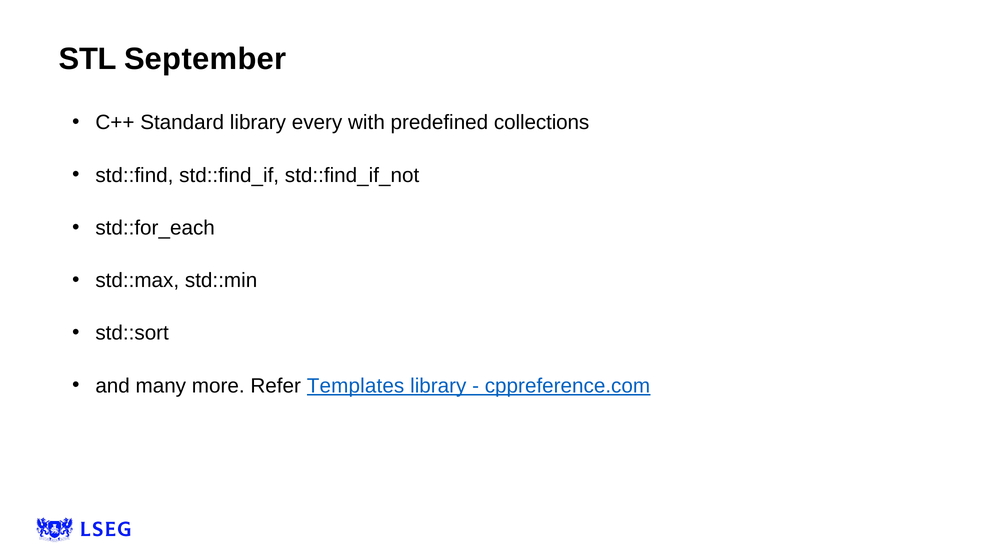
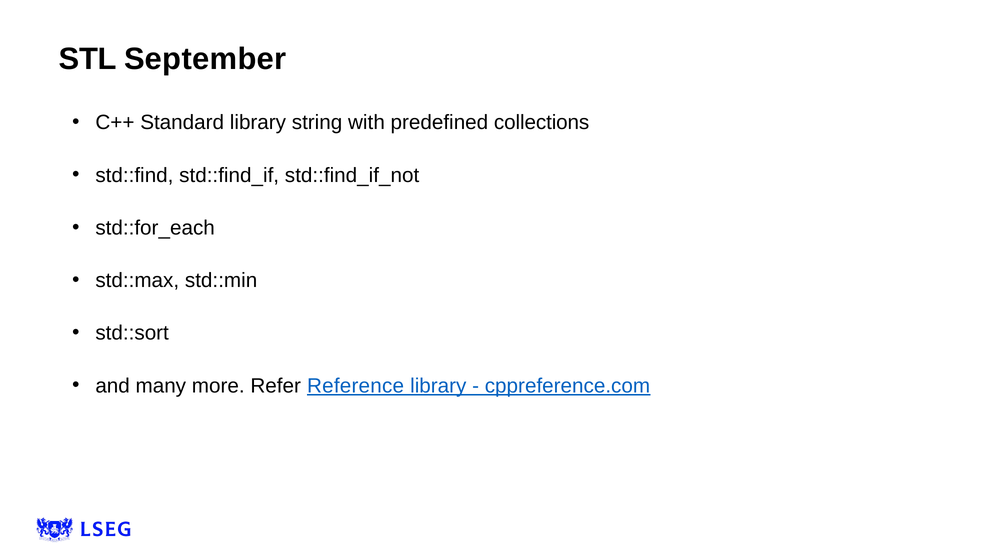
every: every -> string
Templates: Templates -> Reference
